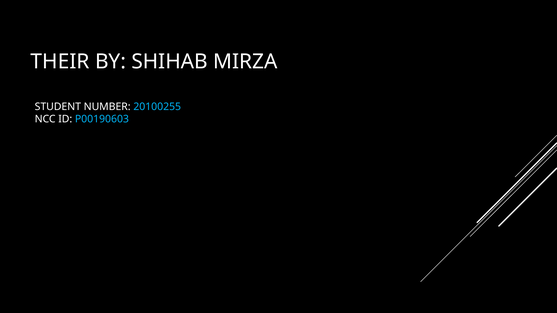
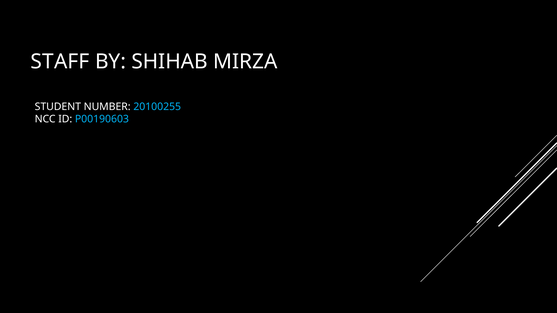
THEIR: THEIR -> STAFF
